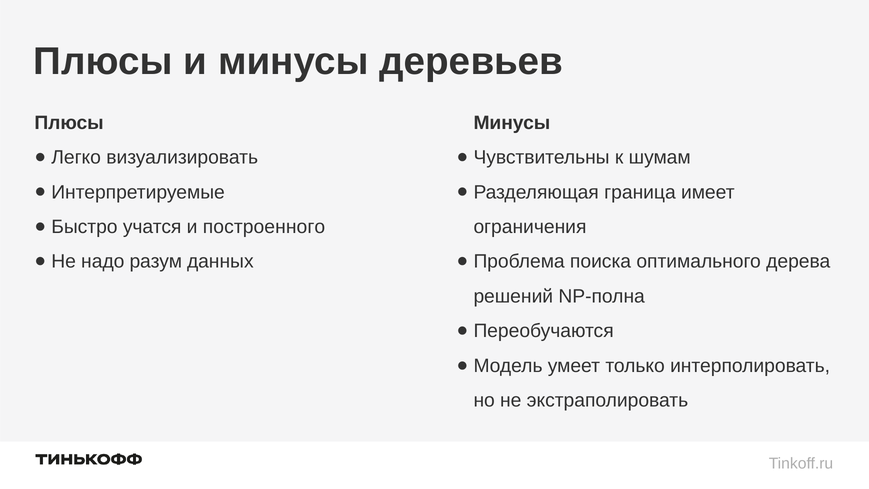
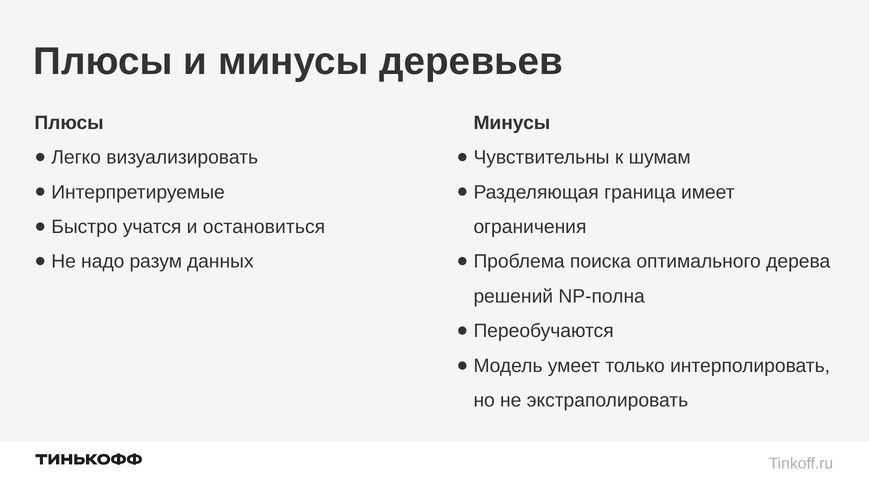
построенного: построенного -> остановиться
